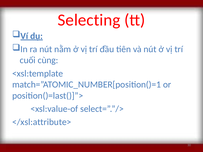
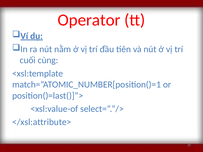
Selecting: Selecting -> Operator
